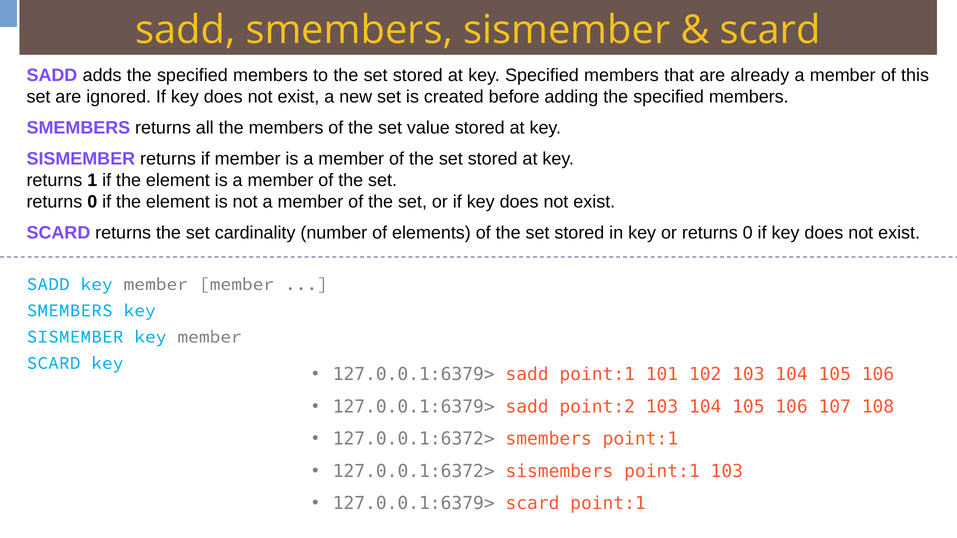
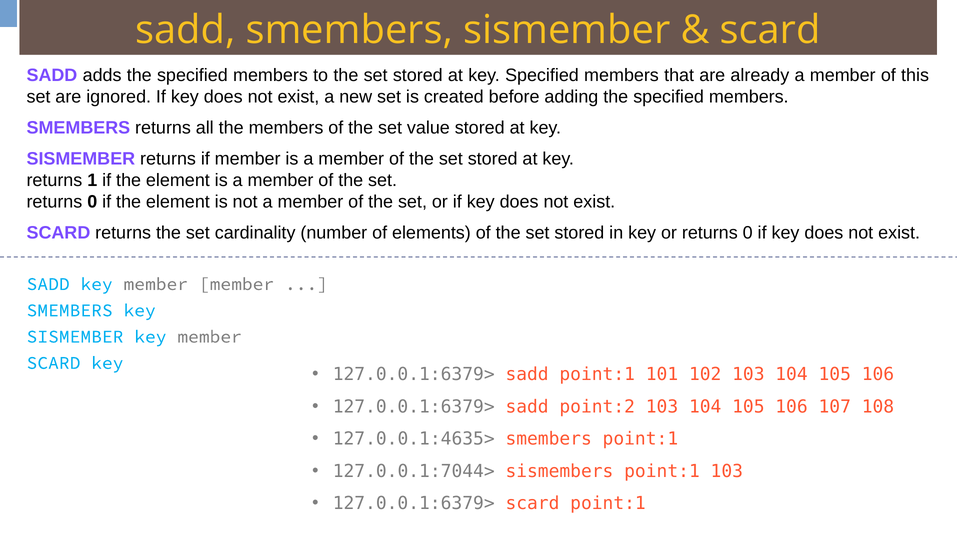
127.0.0.1:6372> at (414, 439): 127.0.0.1:6372> -> 127.0.0.1:4635>
127.0.0.1:6372> at (414, 471): 127.0.0.1:6372> -> 127.0.0.1:7044>
